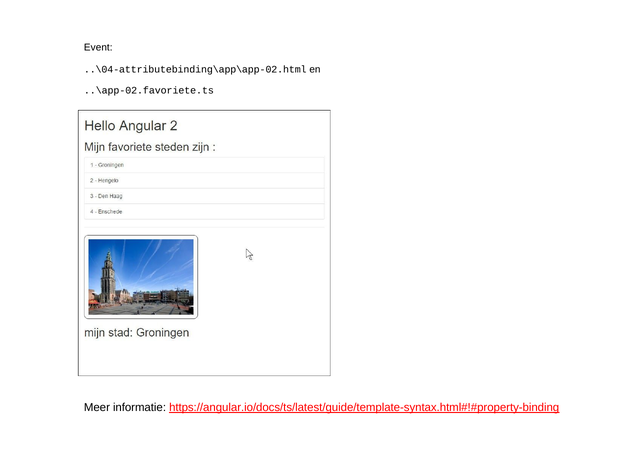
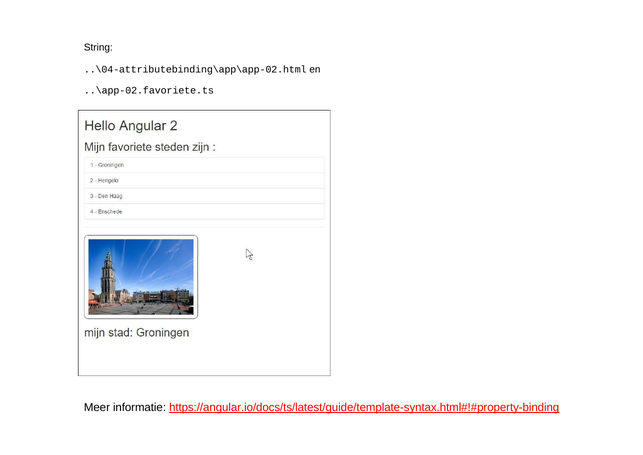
Event: Event -> String
